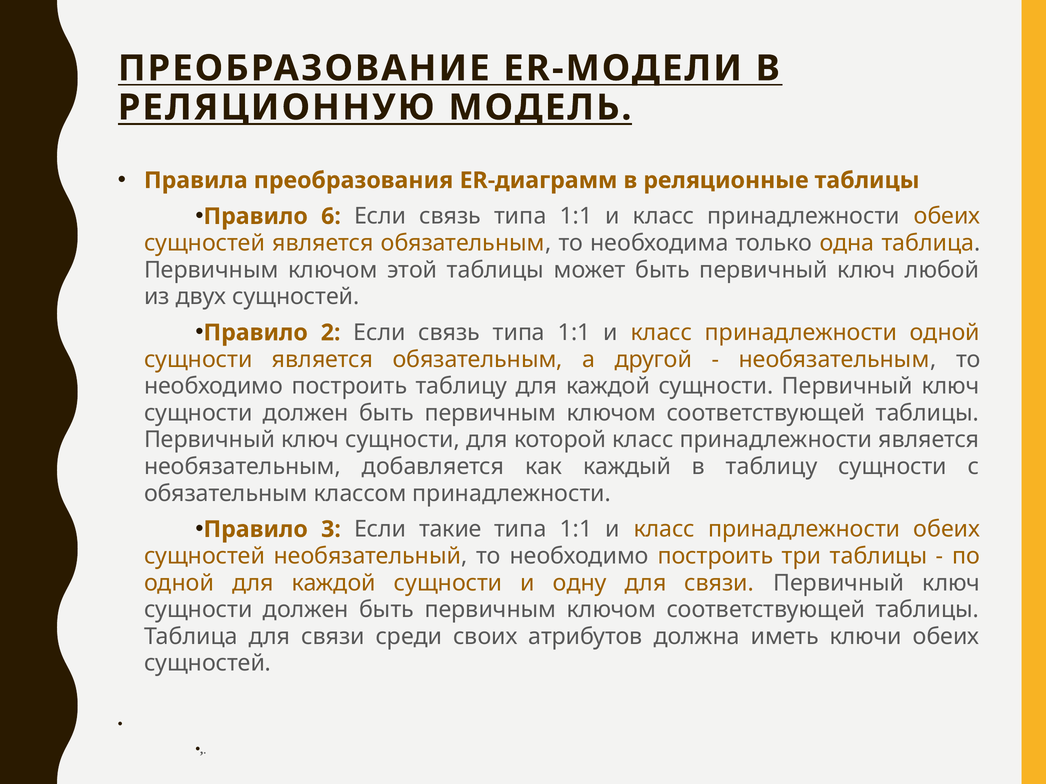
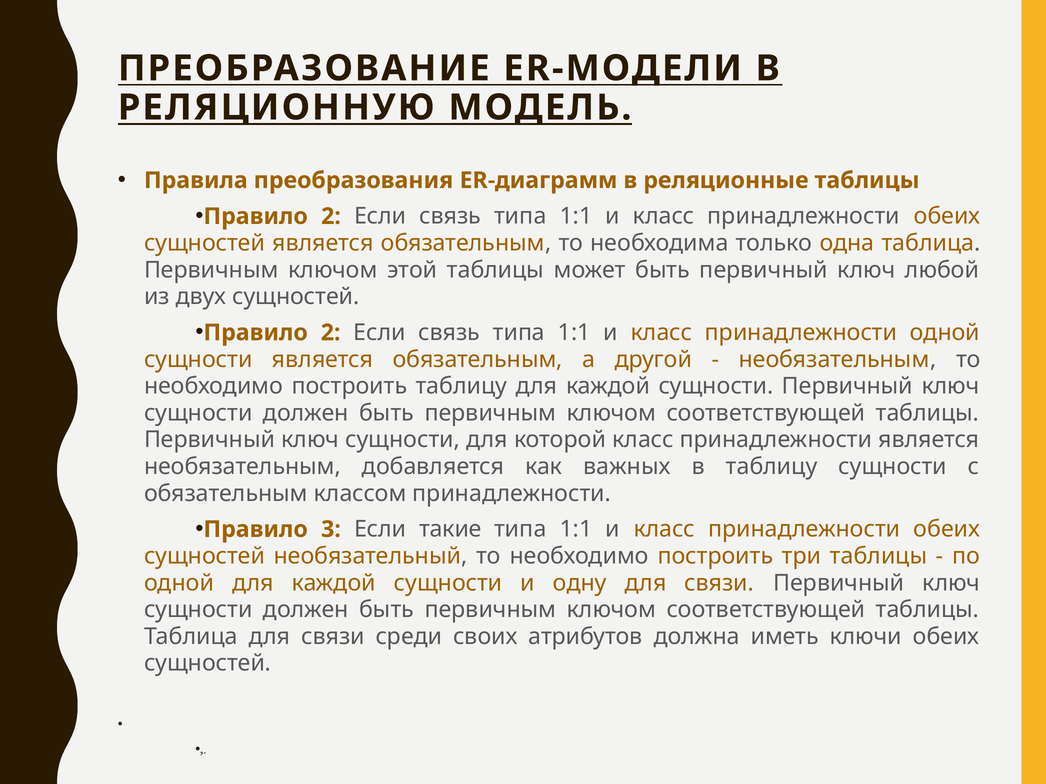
6 at (331, 216): 6 -> 2
каждый: каждый -> важных
